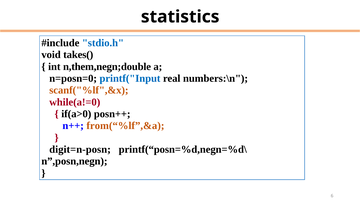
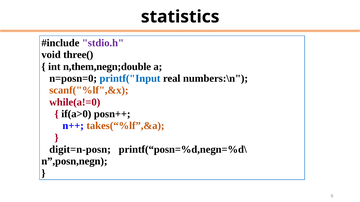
stdio.h colour: blue -> purple
takes(: takes( -> three(
from(“%lf”,&a: from(“%lf”,&a -> takes(“%lf”,&a
